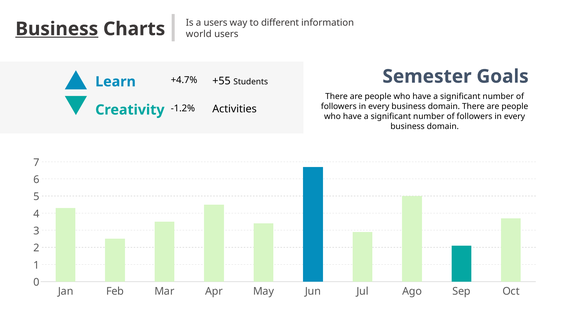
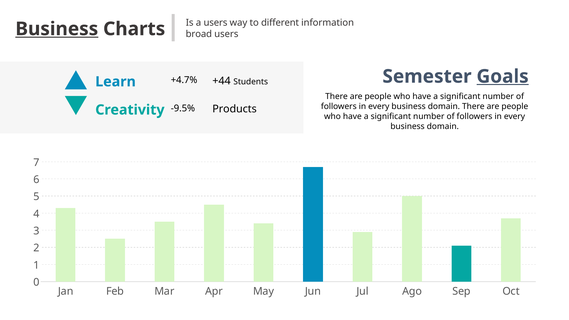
world: world -> broad
Goals underline: none -> present
+55: +55 -> +44
-1.2%: -1.2% -> -9.5%
Activities: Activities -> Products
